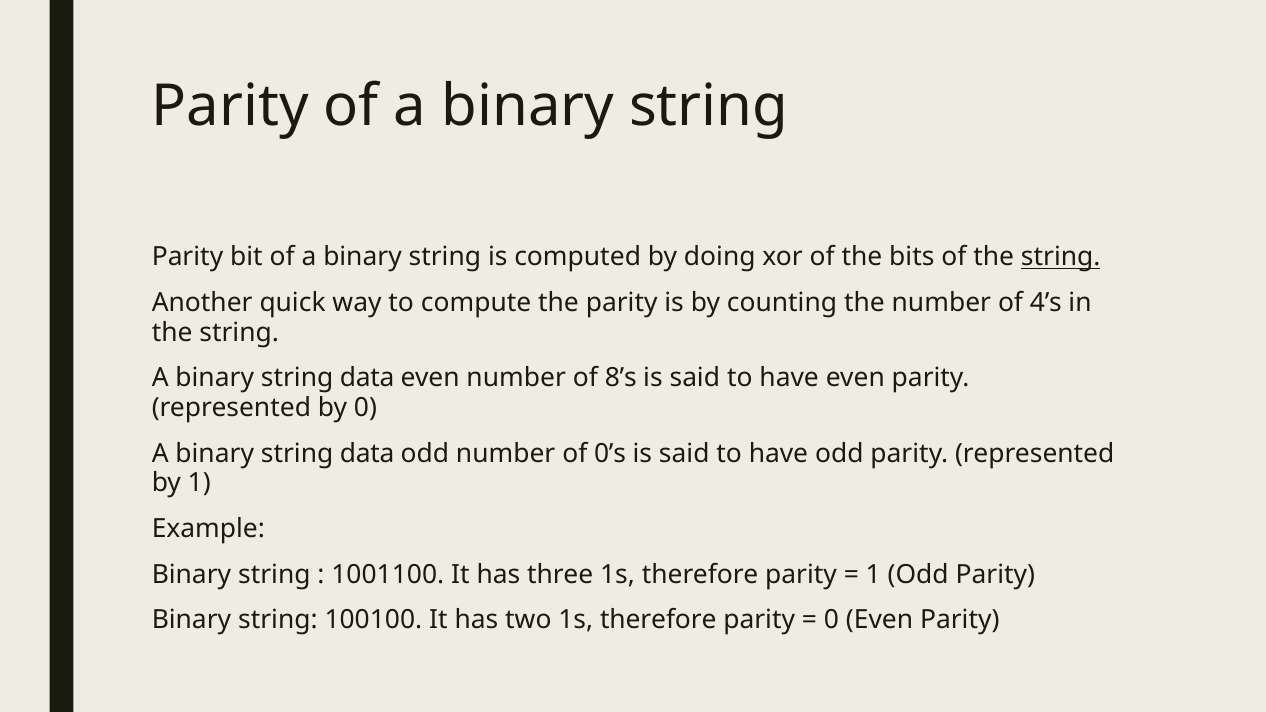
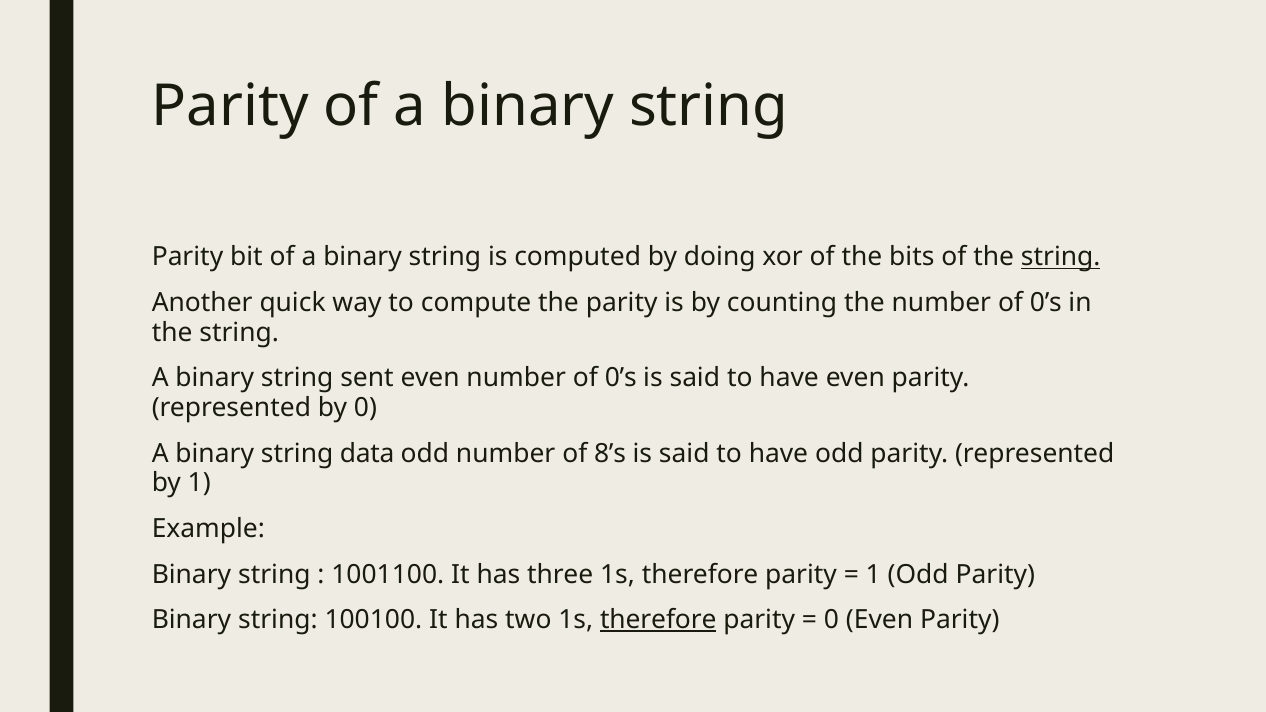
the number of 4’s: 4’s -> 0’s
data at (367, 378): data -> sent
even number of 8’s: 8’s -> 0’s
0’s: 0’s -> 8’s
therefore at (658, 620) underline: none -> present
